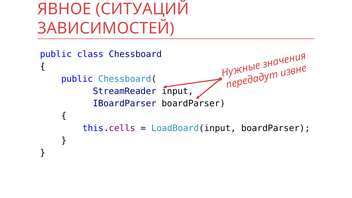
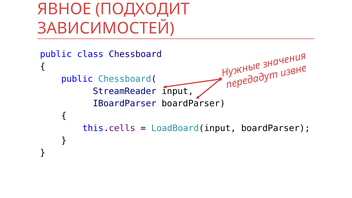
СИТУАЦИЙ: СИТУАЦИЙ -> ПОДХОДИТ
